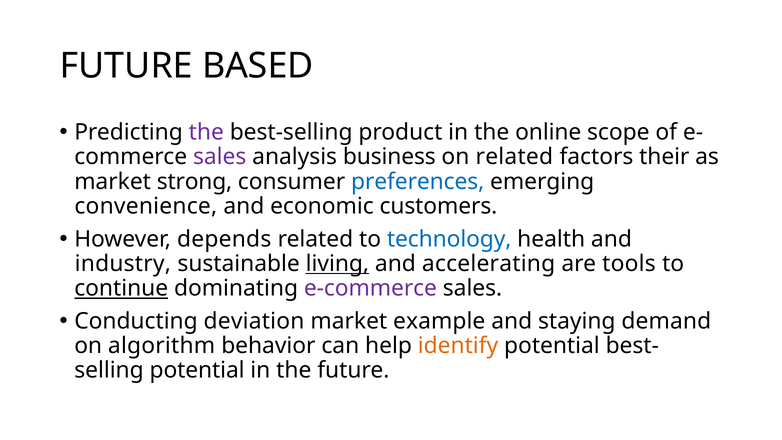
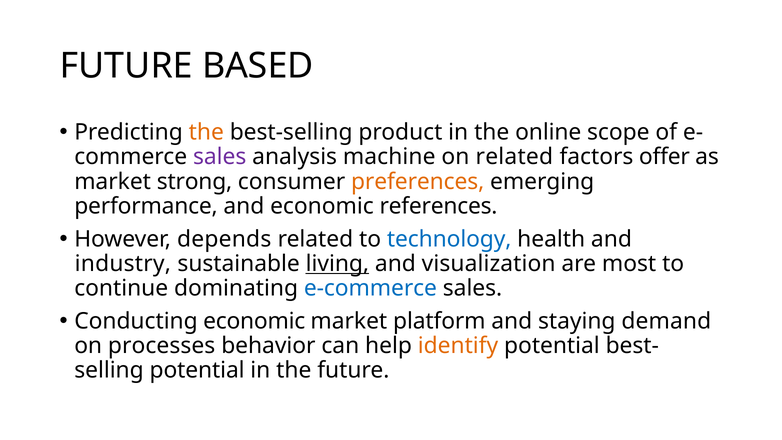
the at (206, 132) colour: purple -> orange
business: business -> machine
their: their -> offer
preferences colour: blue -> orange
convenience: convenience -> performance
customers: customers -> references
accelerating: accelerating -> visualization
tools: tools -> most
continue underline: present -> none
e-commerce colour: purple -> blue
Conducting deviation: deviation -> economic
example: example -> platform
algorithm: algorithm -> processes
